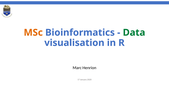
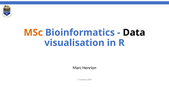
Data colour: green -> black
